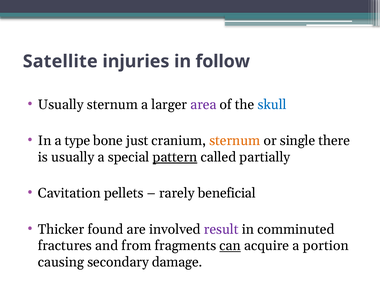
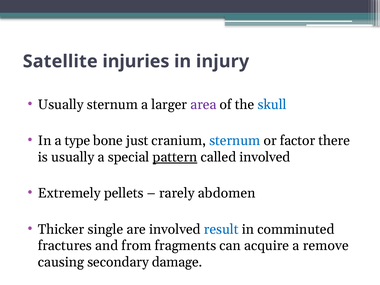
follow: follow -> injury
sternum at (235, 141) colour: orange -> blue
single: single -> factor
called partially: partially -> involved
Cavitation: Cavitation -> Extremely
beneficial: beneficial -> abdomen
found: found -> single
result colour: purple -> blue
can underline: present -> none
portion: portion -> remove
